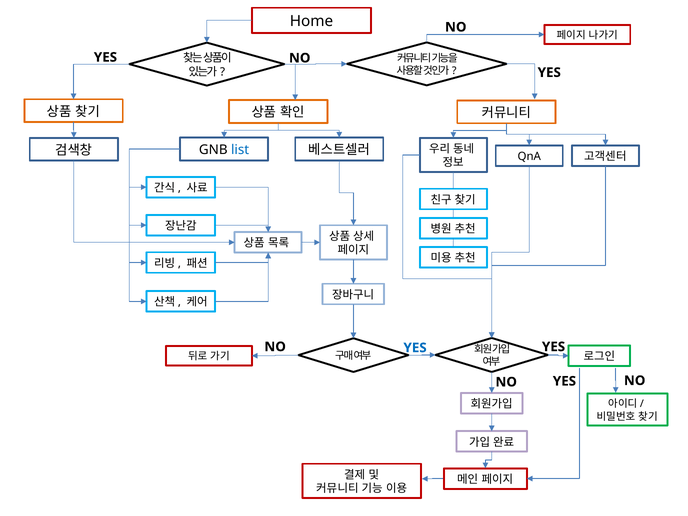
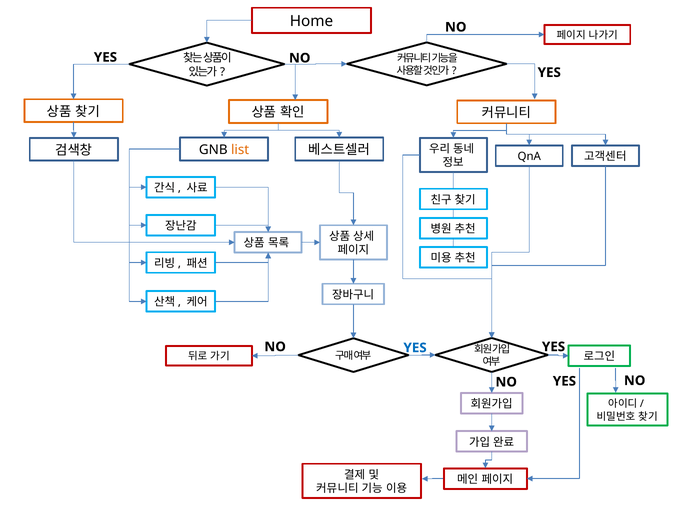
list colour: blue -> orange
